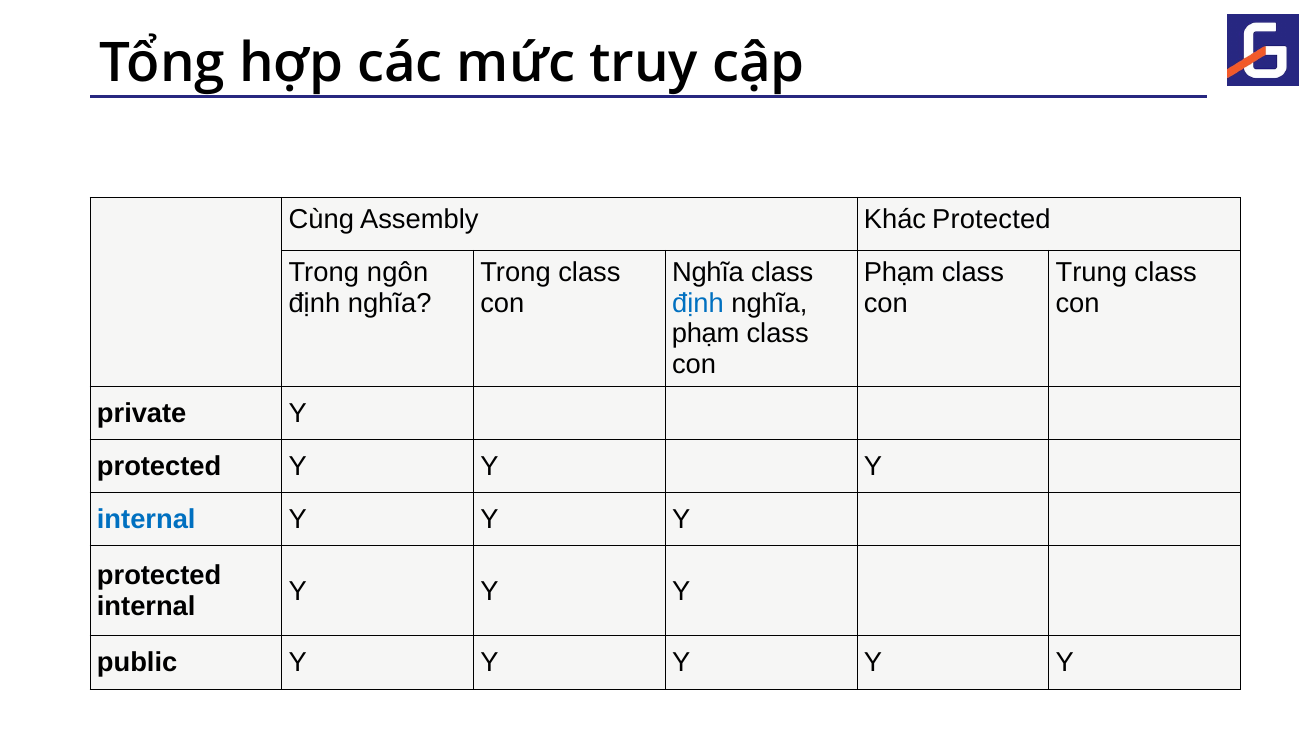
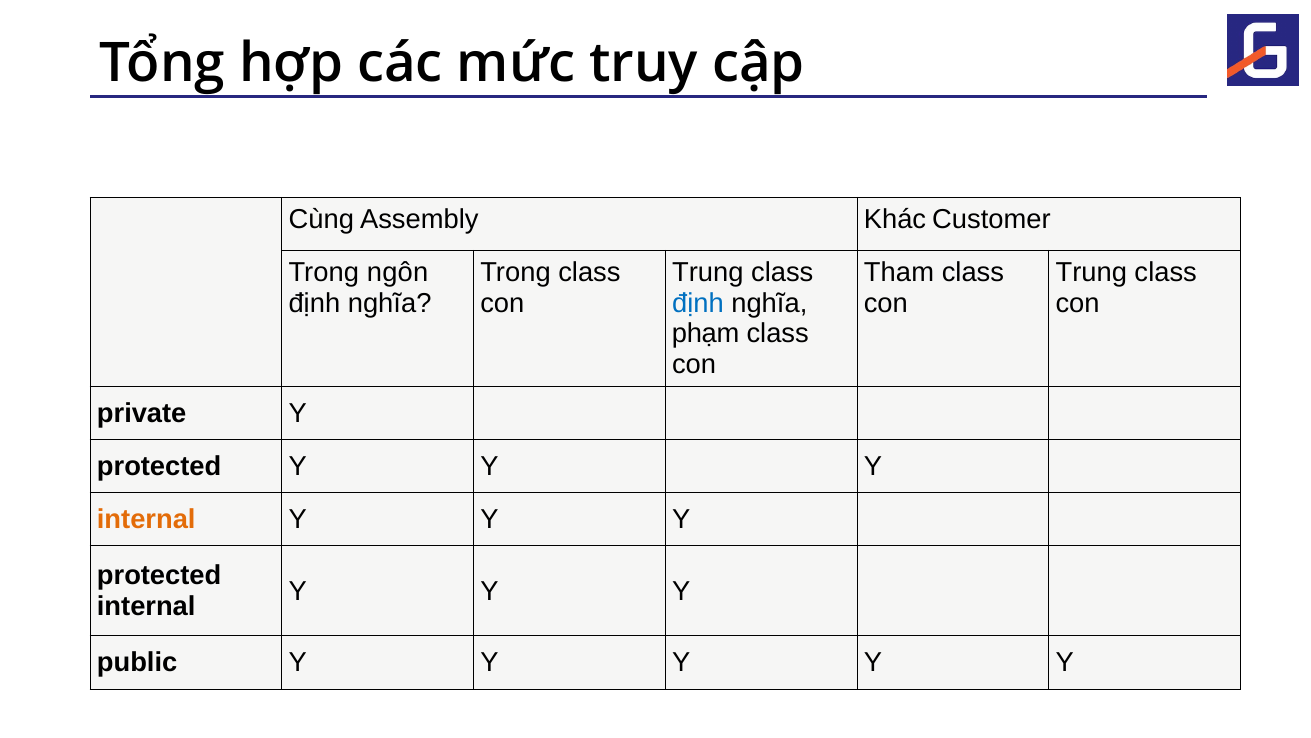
Khác Protected: Protected -> Customer
Nghĩa at (708, 273): Nghĩa -> Trung
Phạm at (899, 273): Phạm -> Tham
internal at (146, 519) colour: blue -> orange
